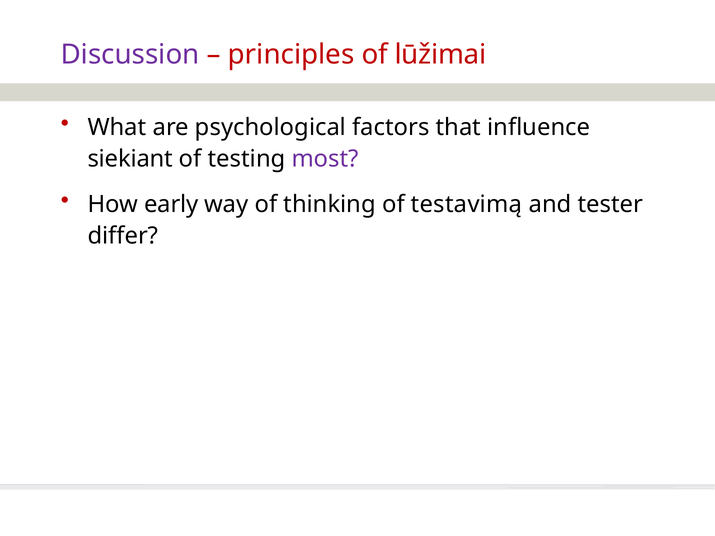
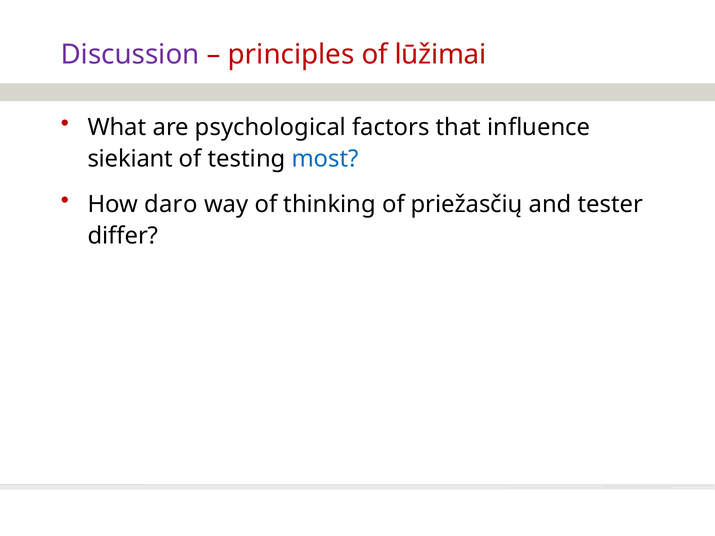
most colour: purple -> blue
early: early -> daro
testavimą: testavimą -> priežasčių
